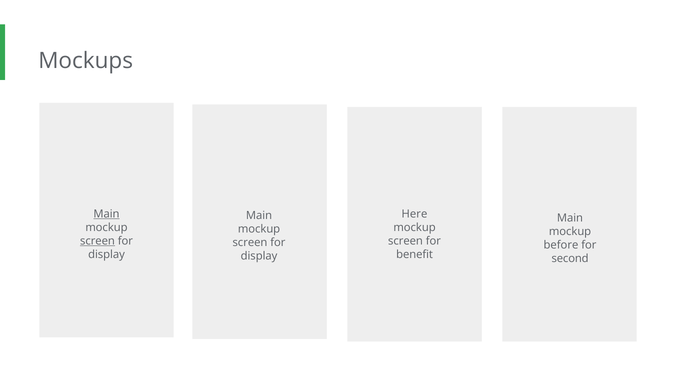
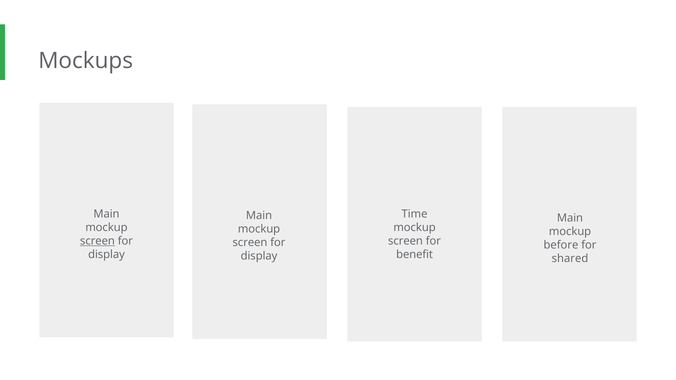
Main at (106, 214) underline: present -> none
Here: Here -> Time
second: second -> shared
